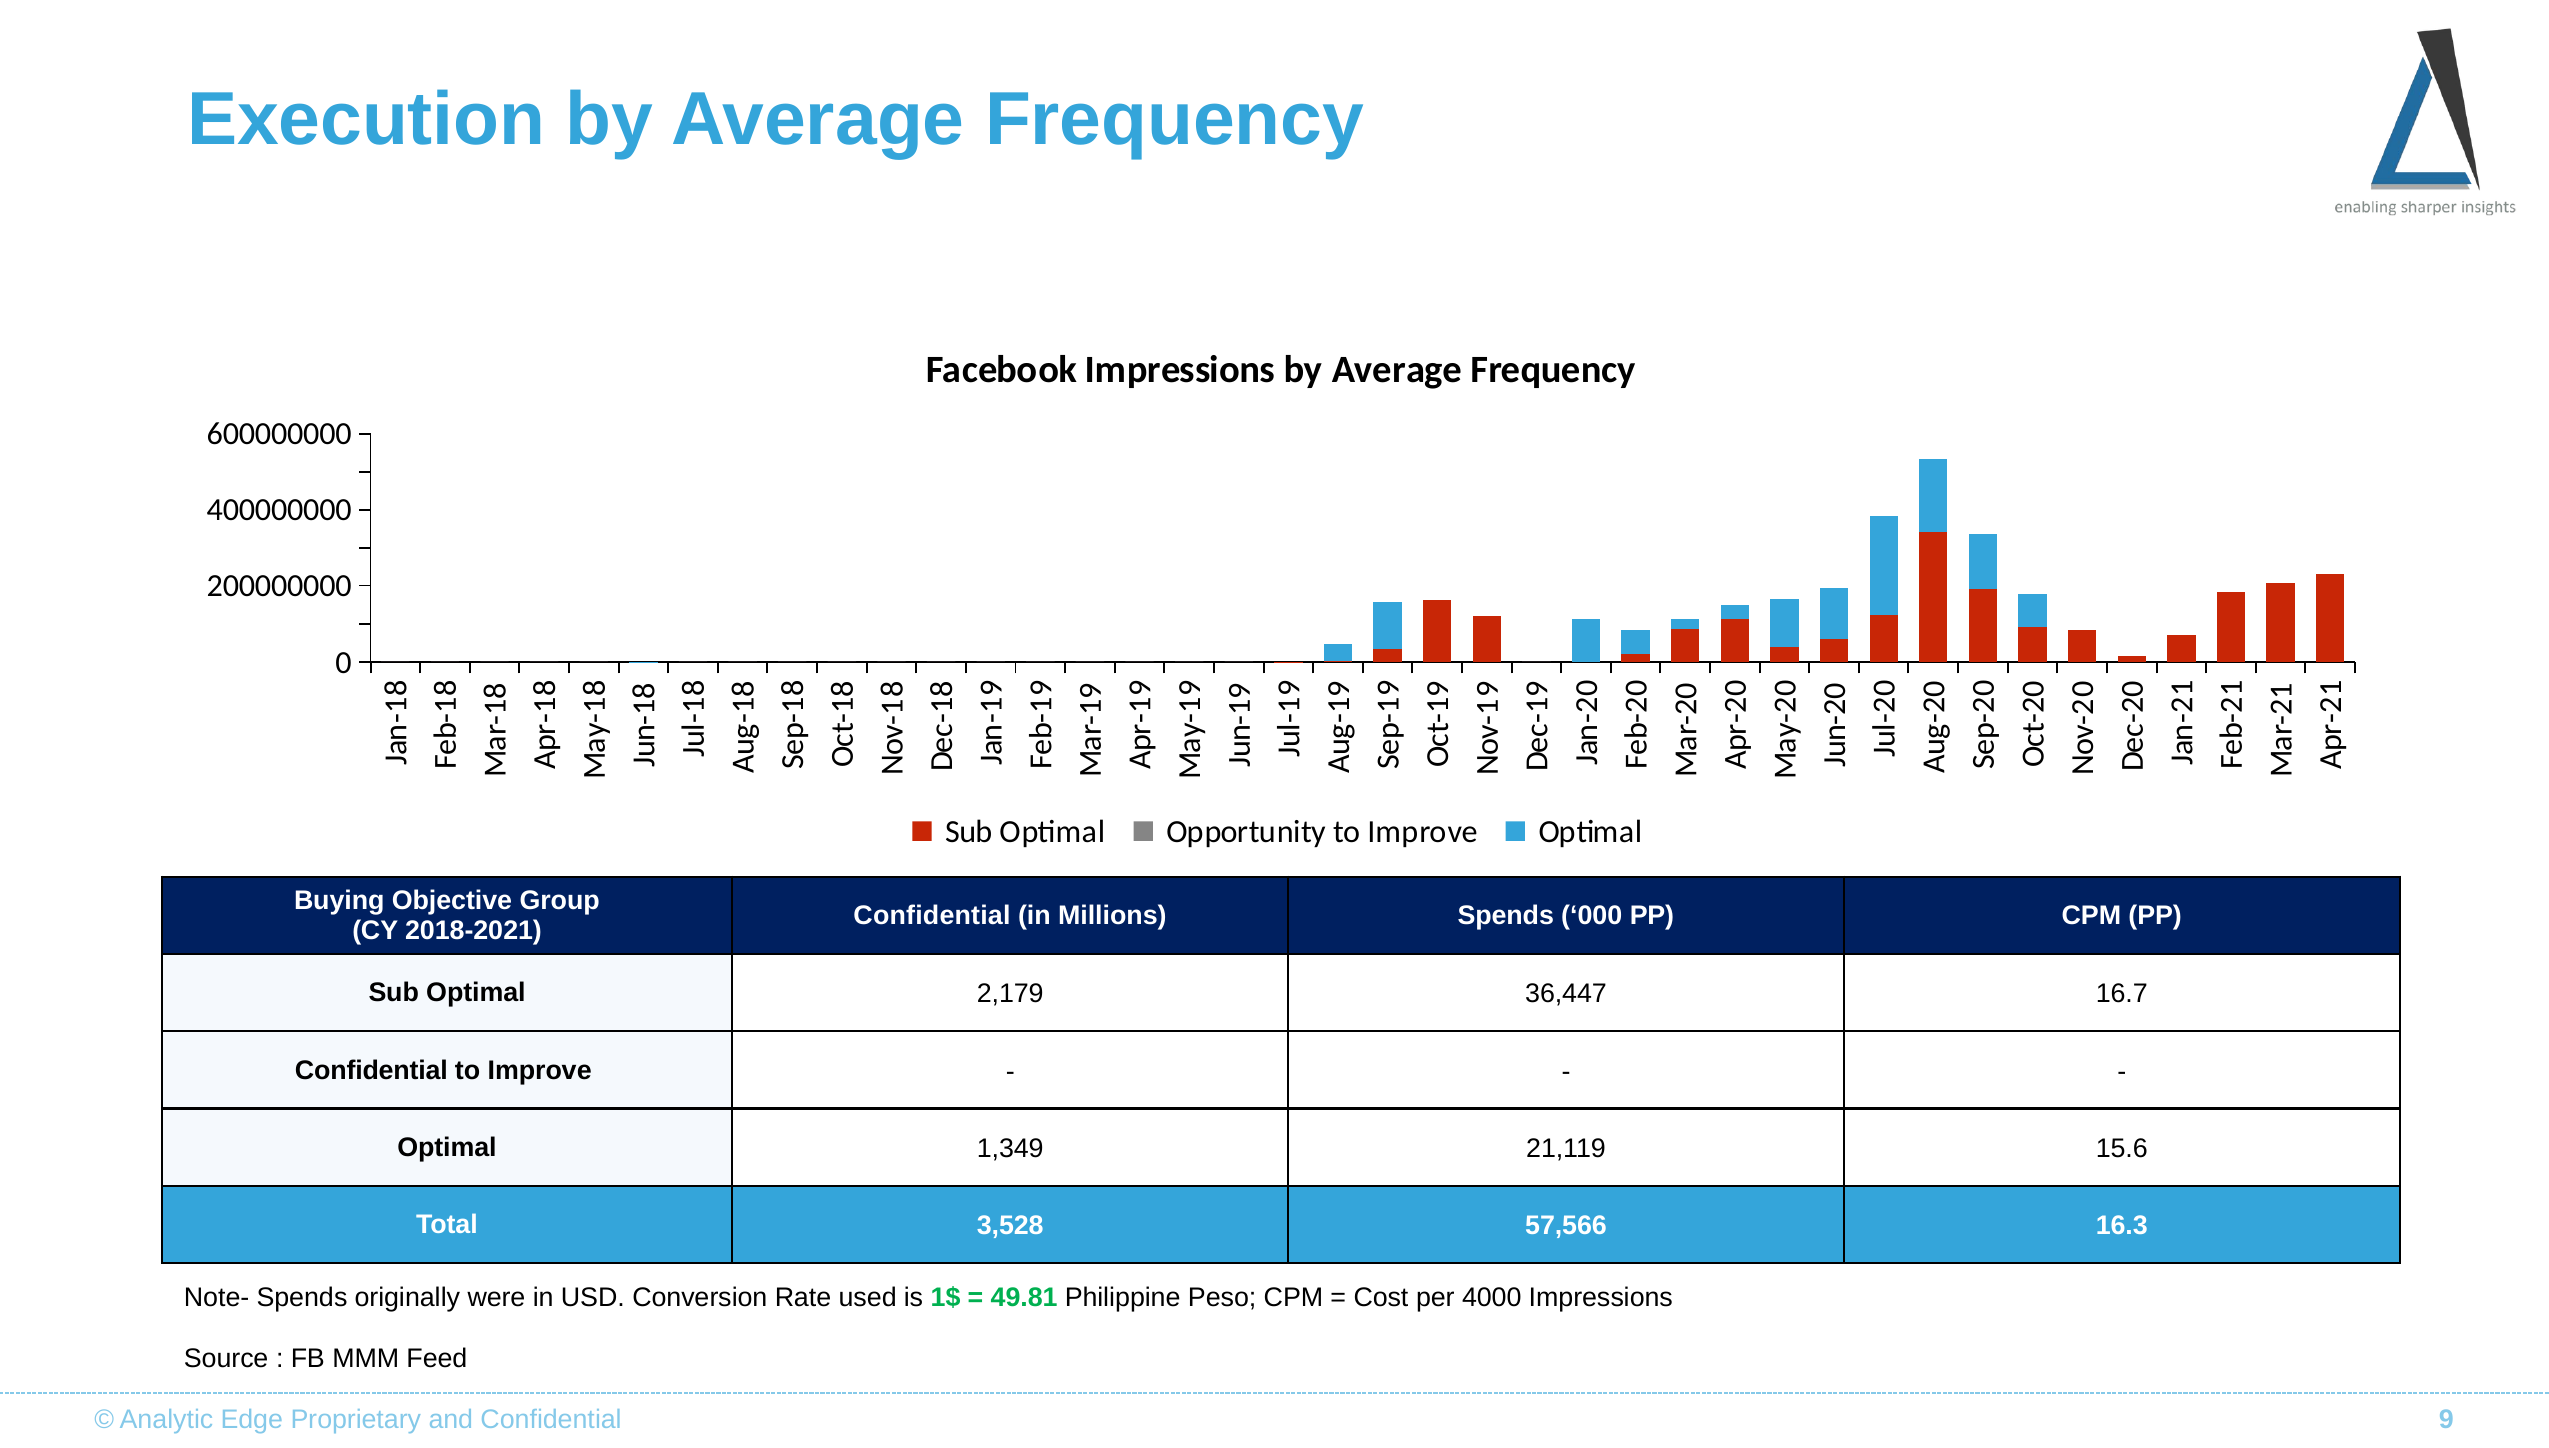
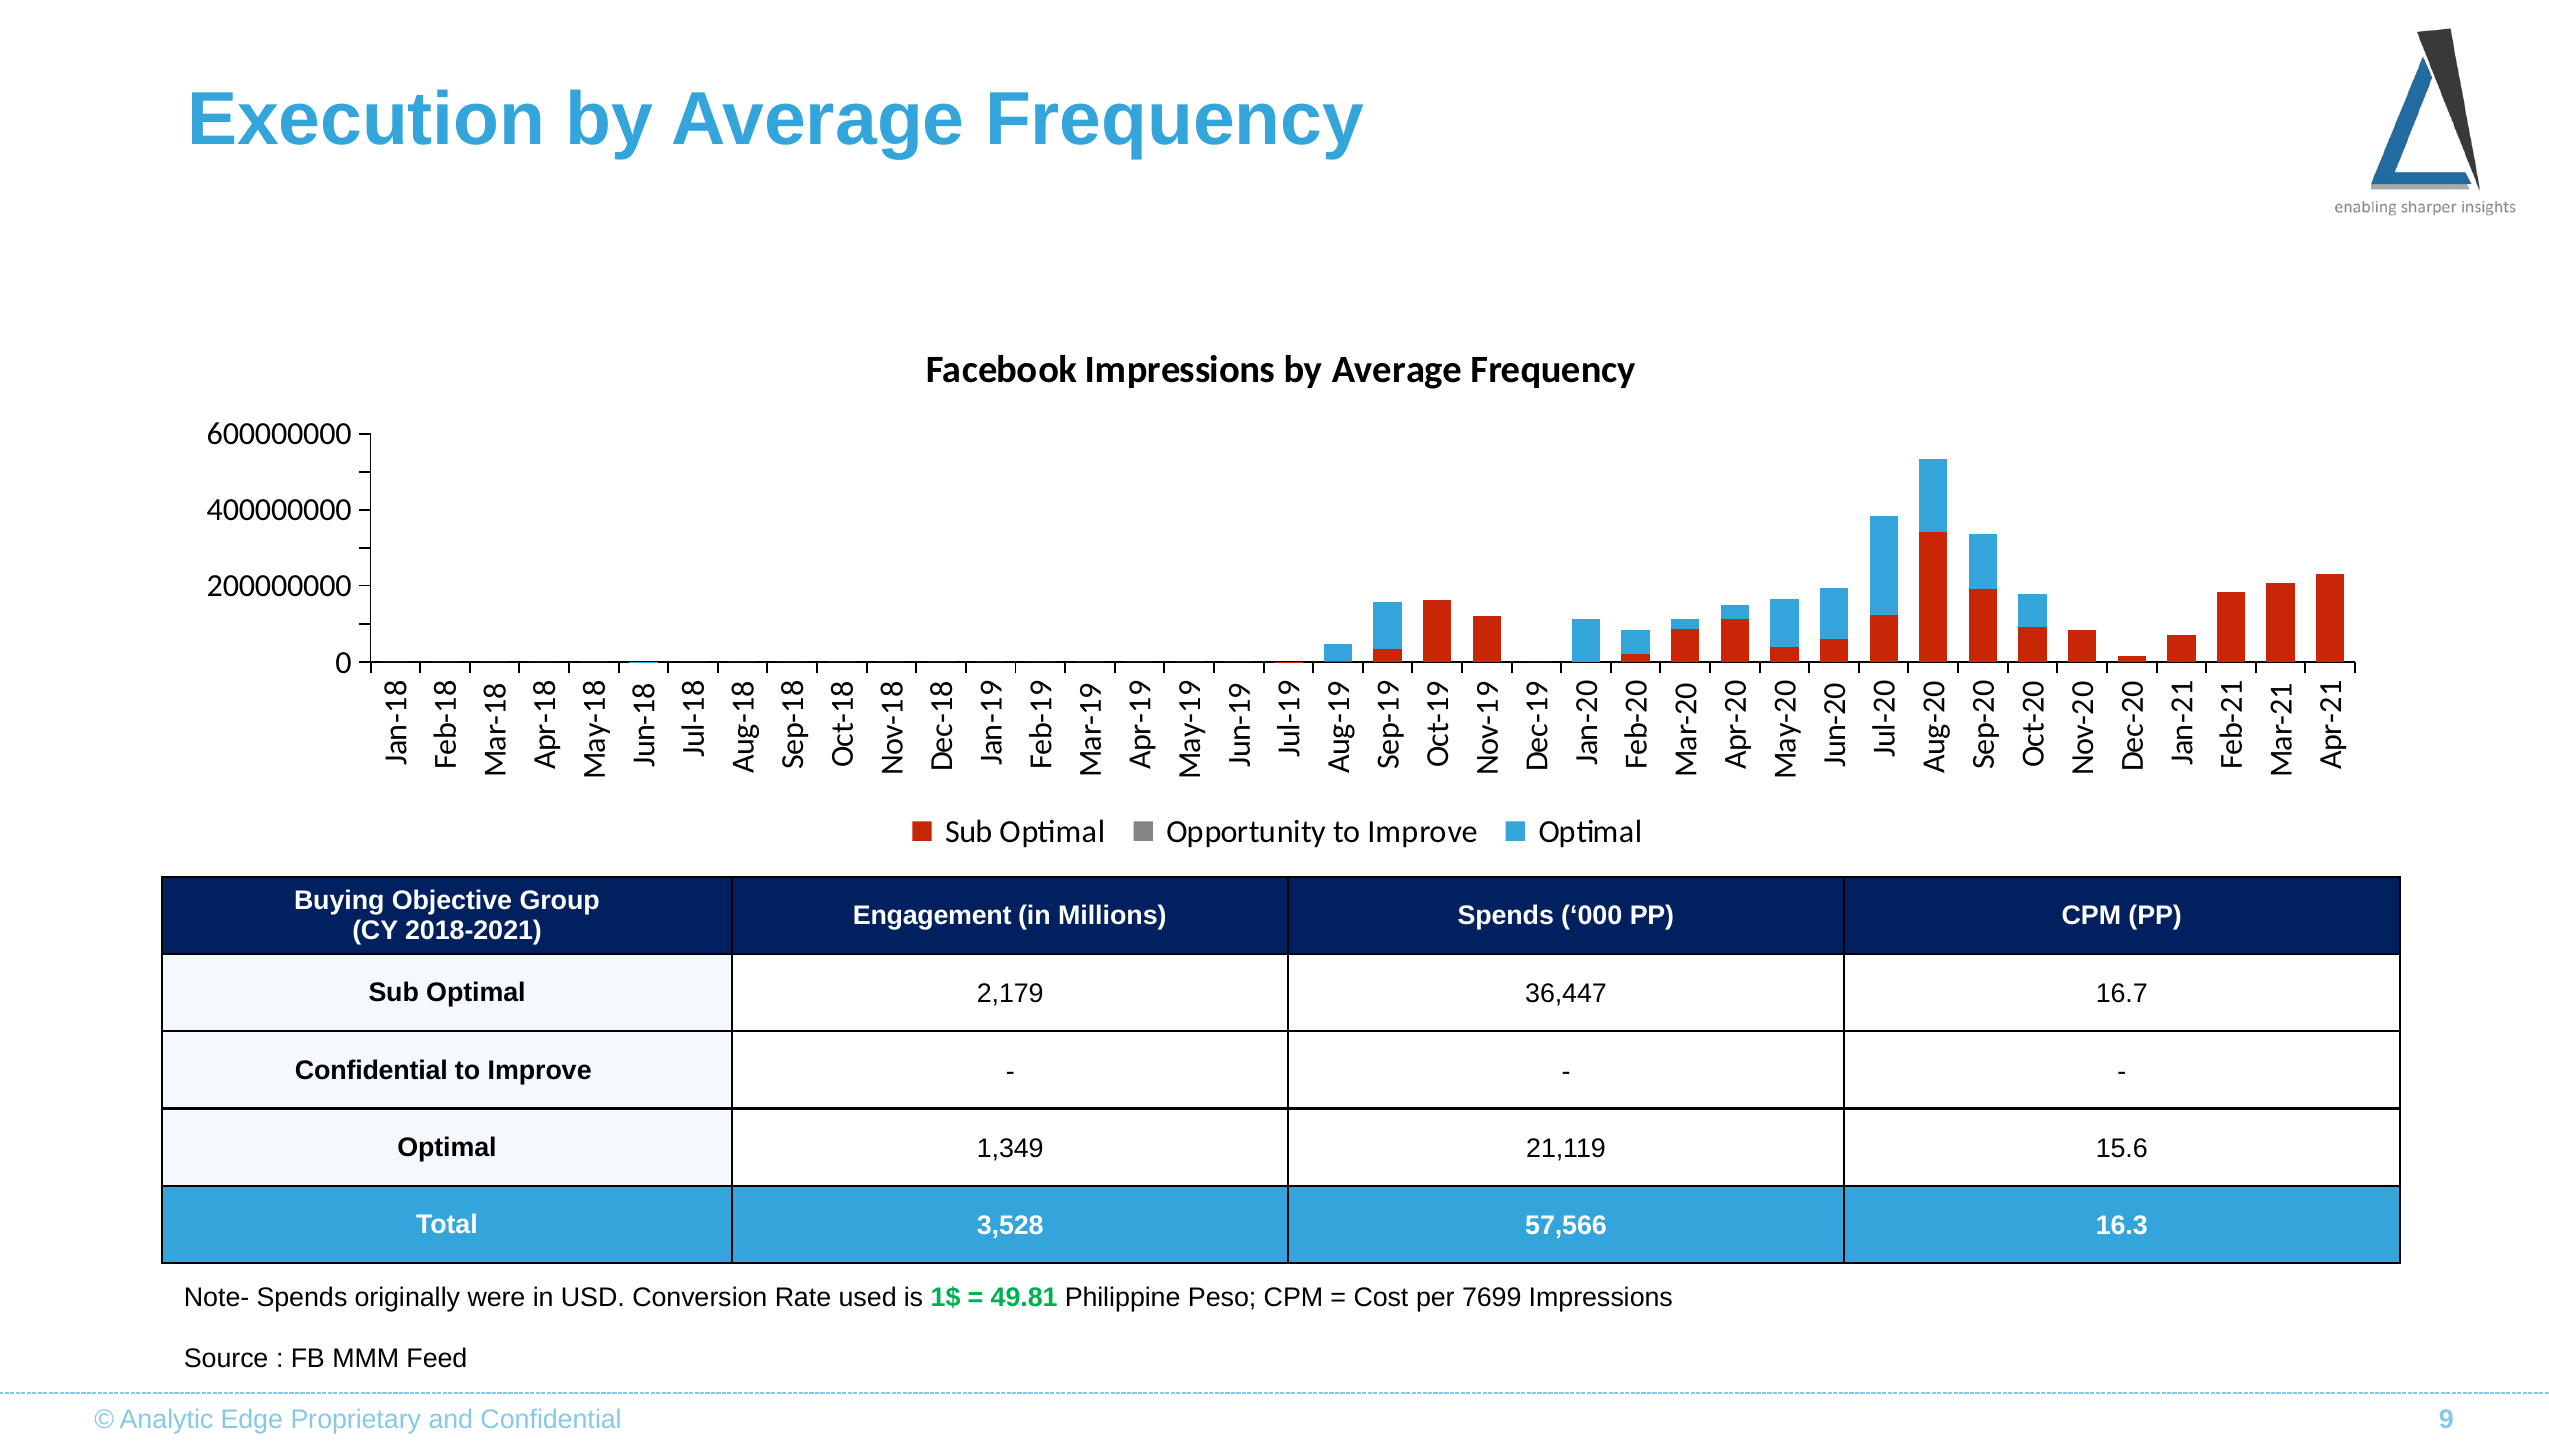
Confidential at (932, 916): Confidential -> Engagement
4000: 4000 -> 7699
